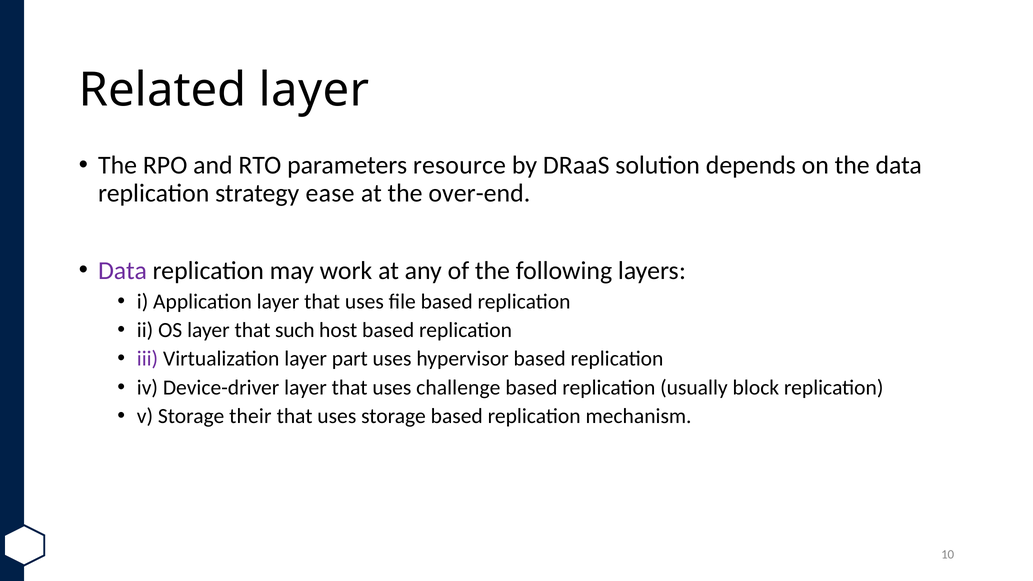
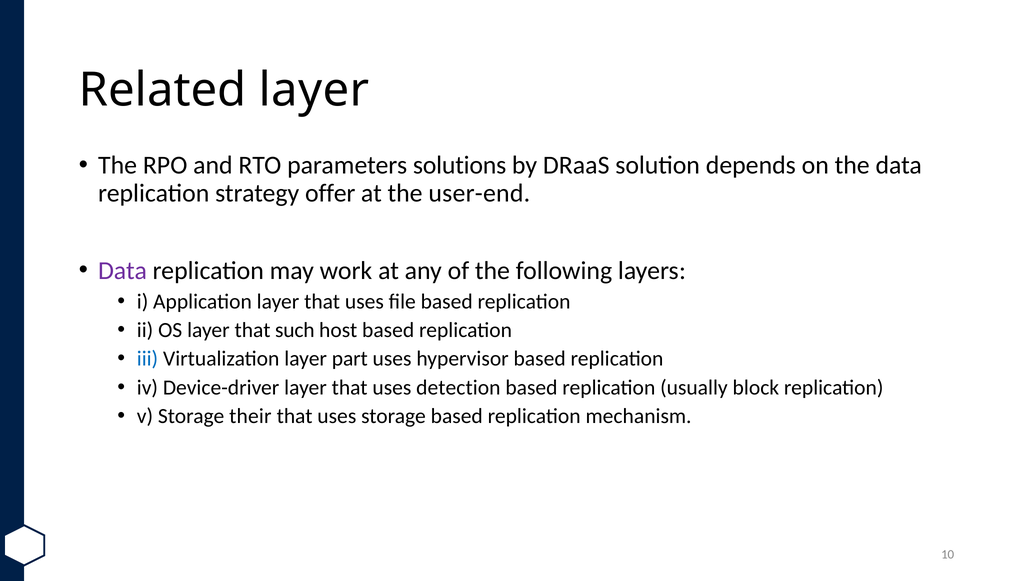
resource: resource -> solutions
ease: ease -> offer
over-end: over-end -> user-end
iii colour: purple -> blue
challenge: challenge -> detection
